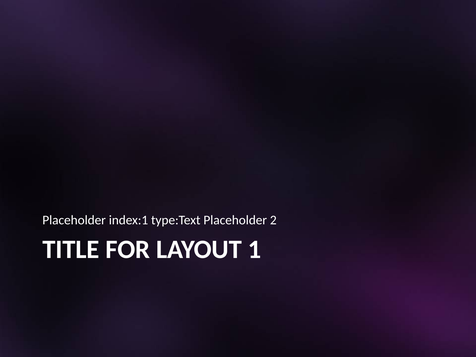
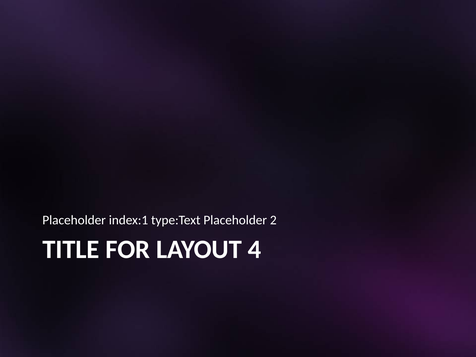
1: 1 -> 4
